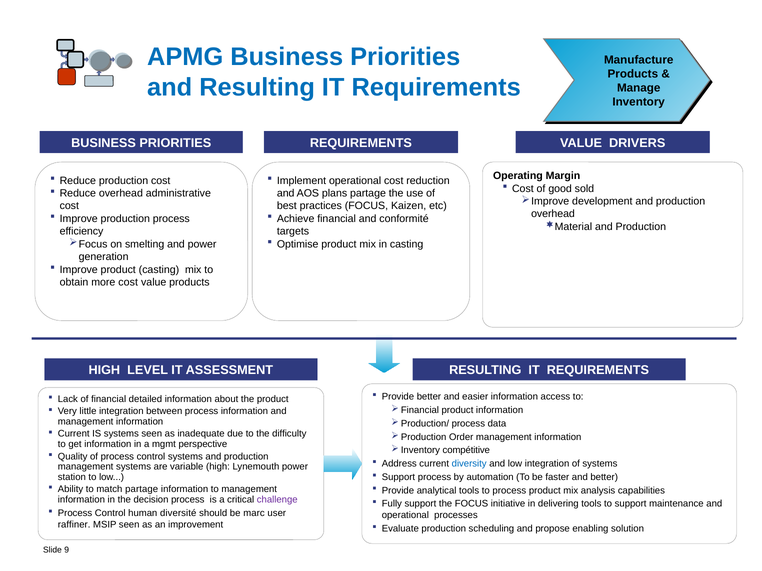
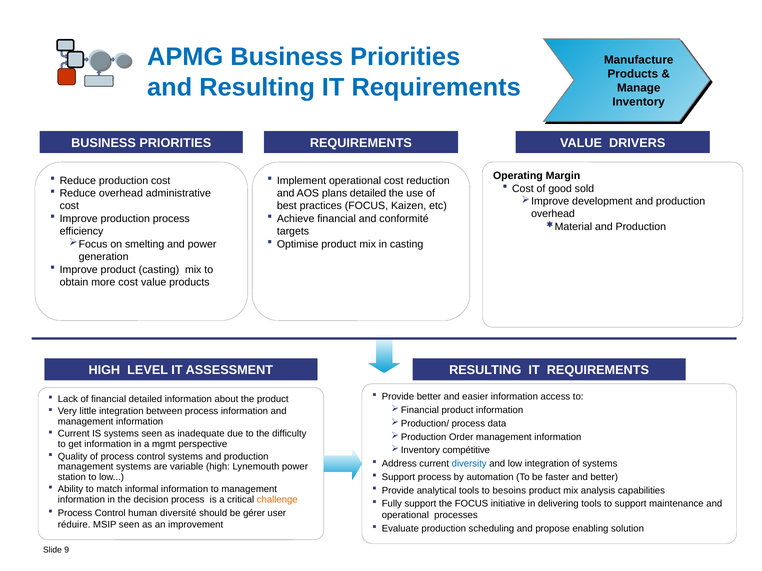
plans partage: partage -> detailed
match partage: partage -> informal
to process: process -> besoins
challenge colour: purple -> orange
marc: marc -> gérer
raffiner: raffiner -> réduire
